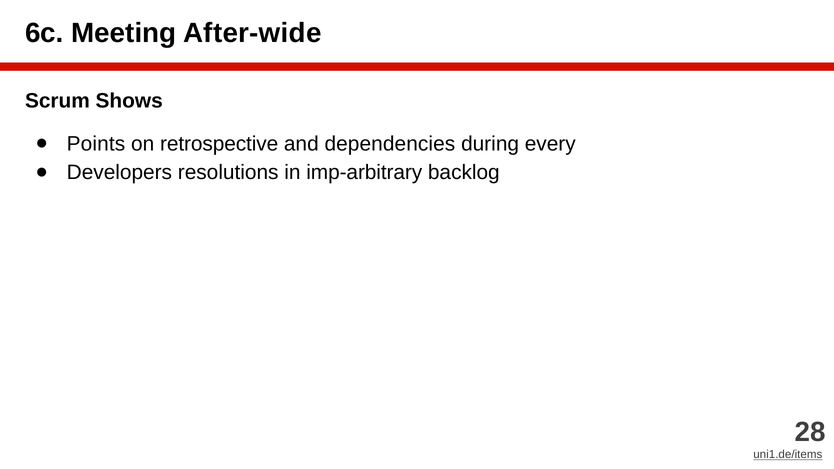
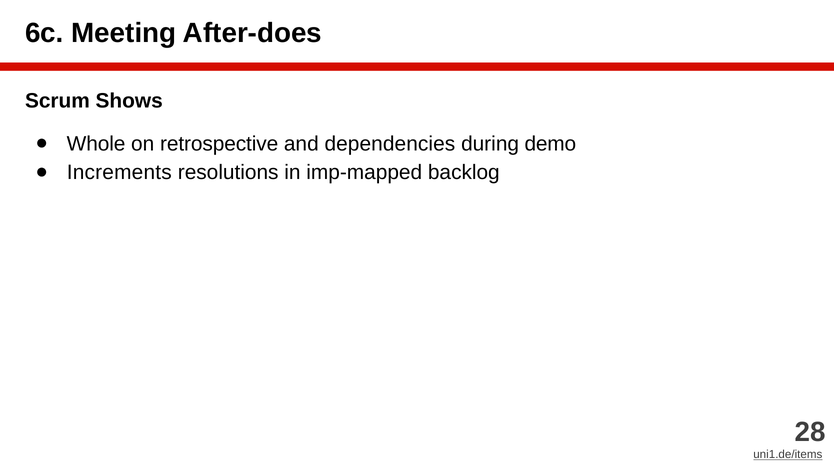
After-wide: After-wide -> After-does
Points: Points -> Whole
every: every -> demo
Developers: Developers -> Increments
imp-arbitrary: imp-arbitrary -> imp-mapped
